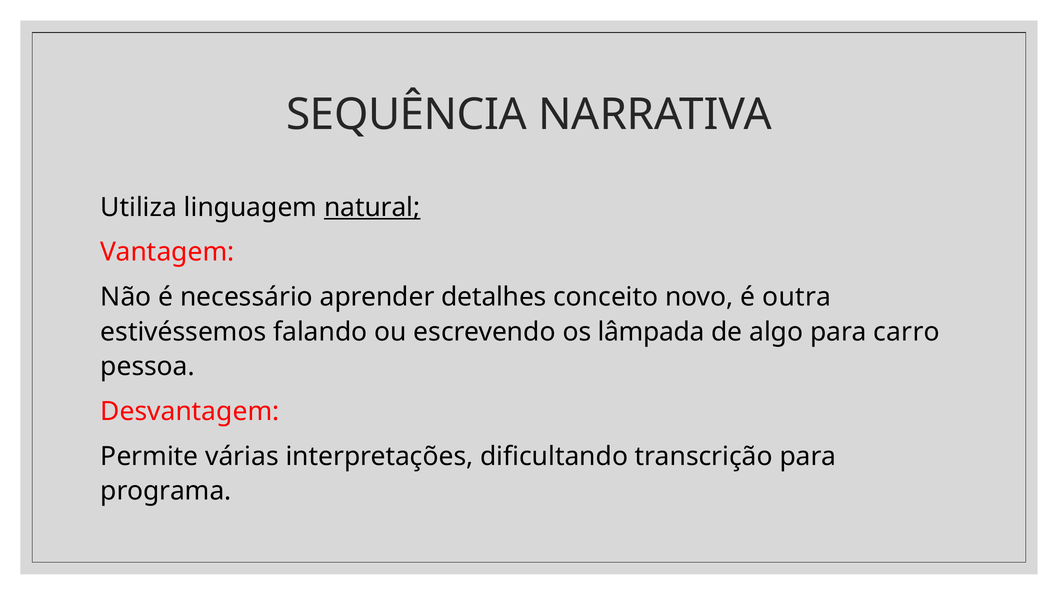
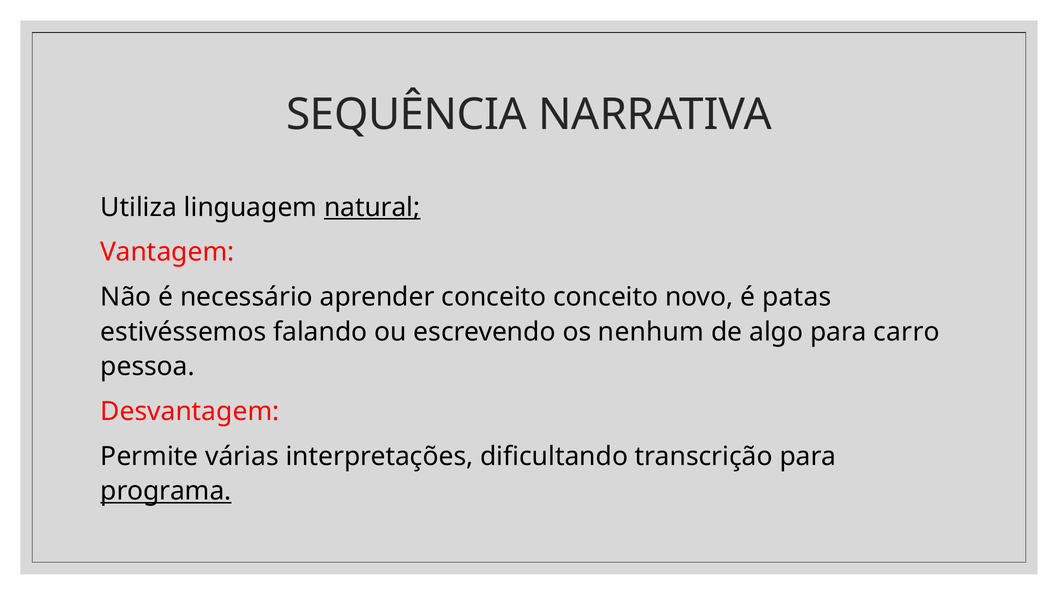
aprender detalhes: detalhes -> conceito
outra: outra -> patas
lâmpada: lâmpada -> nenhum
programa underline: none -> present
